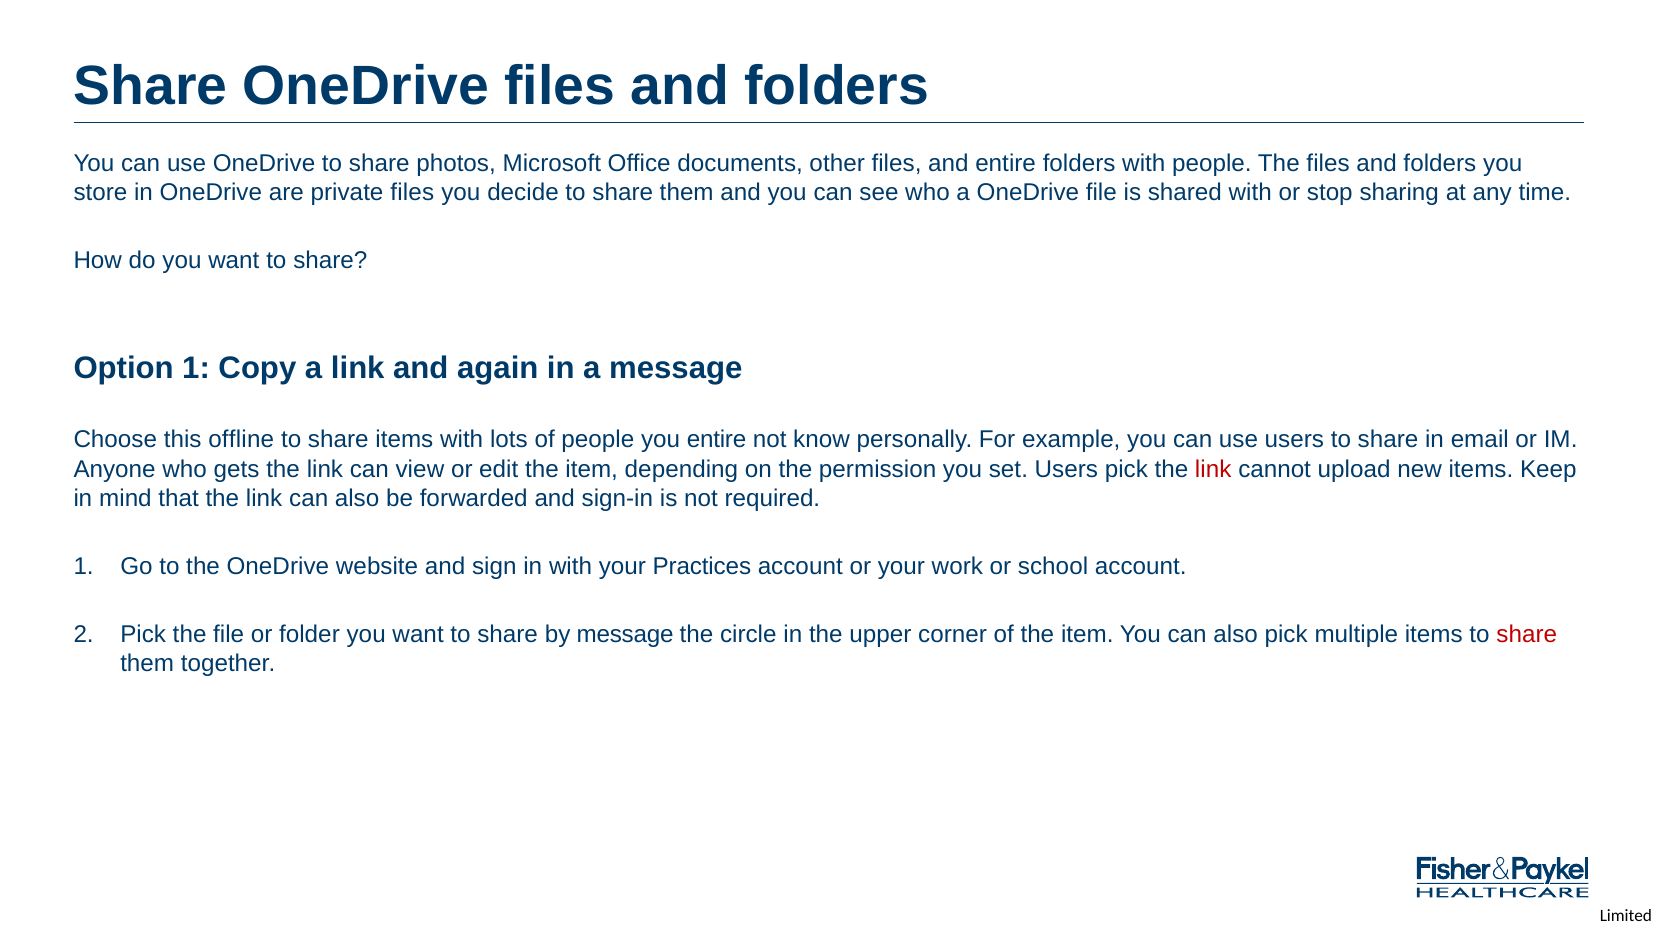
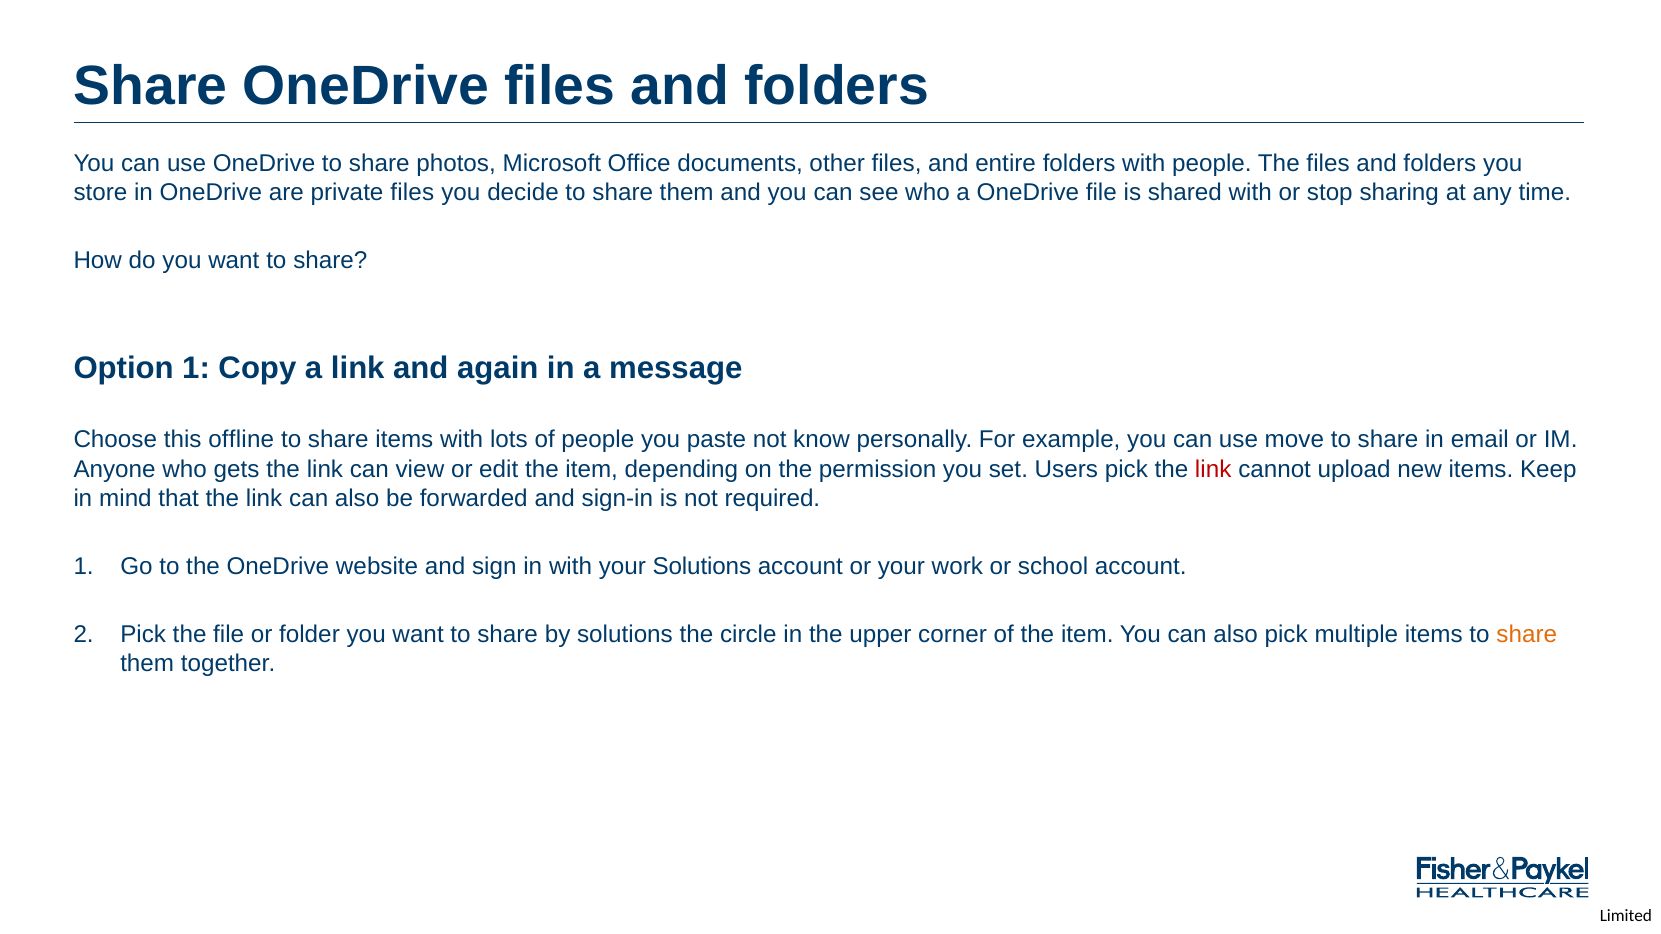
you entire: entire -> paste
use users: users -> move
your Practices: Practices -> Solutions
by message: message -> solutions
share at (1527, 634) colour: red -> orange
